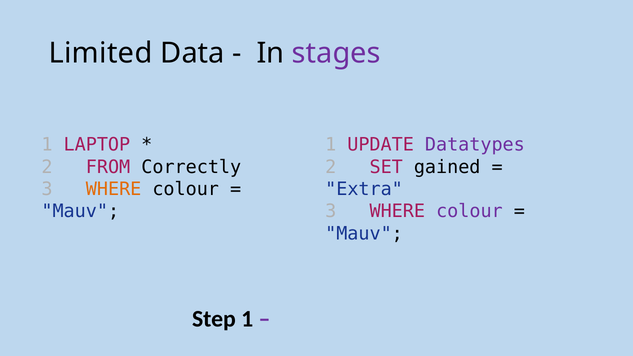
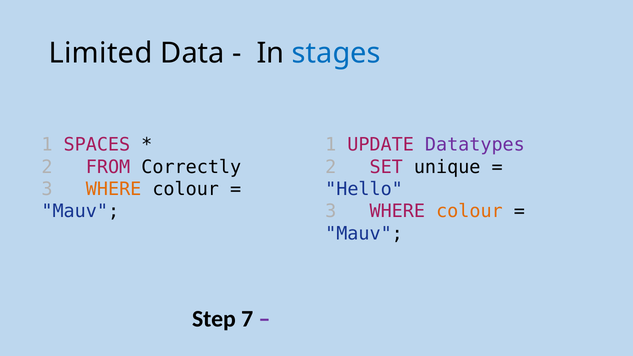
stages colour: purple -> blue
LAPTOP: LAPTOP -> SPACES
gained: gained -> unique
Extra: Extra -> Hello
colour at (469, 211) colour: purple -> orange
Step 1: 1 -> 7
